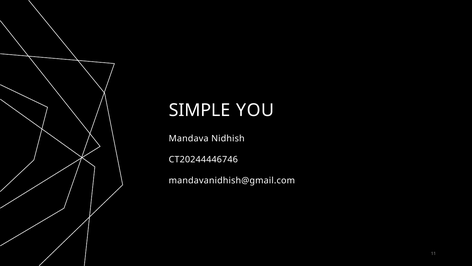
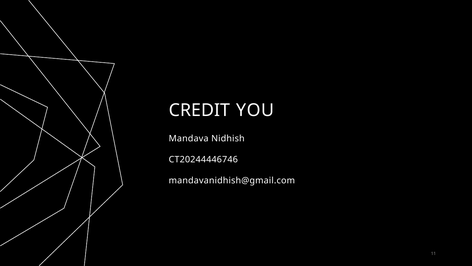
SIMPLE: SIMPLE -> CREDIT
